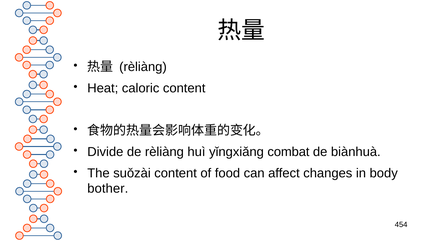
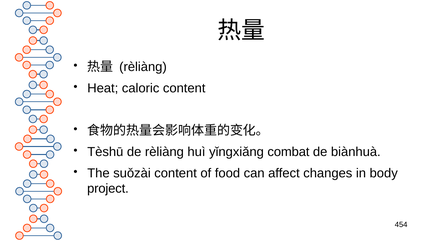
Divide: Divide -> Tèshū
bother: bother -> project
